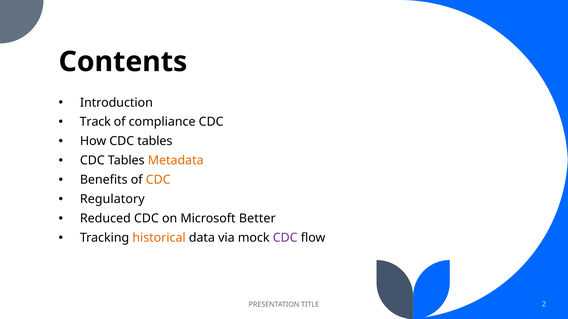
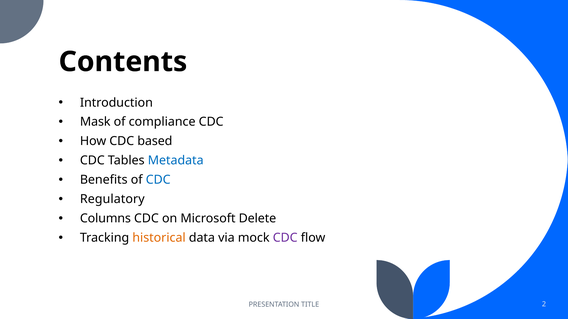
Track: Track -> Mask
How CDC tables: tables -> based
Metadata colour: orange -> blue
CDC at (158, 180) colour: orange -> blue
Reduced: Reduced -> Columns
Better: Better -> Delete
